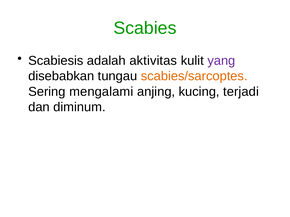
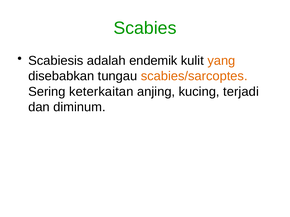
aktivitas: aktivitas -> endemik
yang colour: purple -> orange
mengalami: mengalami -> keterkaitan
